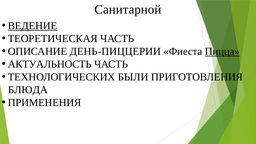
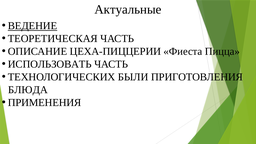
Санитарной: Санитарной -> Актуальные
ДЕНЬ-ПИЦЦЕРИИ: ДЕНЬ-ПИЦЦЕРИИ -> ЦЕХА-ПИЦЦЕРИИ
Пицца underline: present -> none
АКТУАЛЬНОСТЬ: АКТУАЛЬНОСТЬ -> ИСПОЛЬЗОВАТЬ
